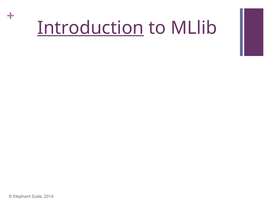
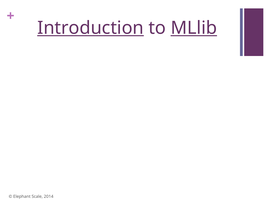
MLlib underline: none -> present
